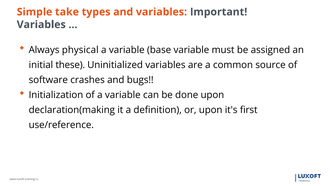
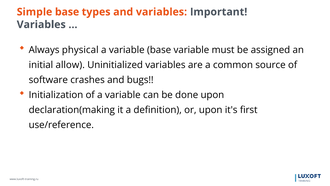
Simple take: take -> base
these: these -> allow
